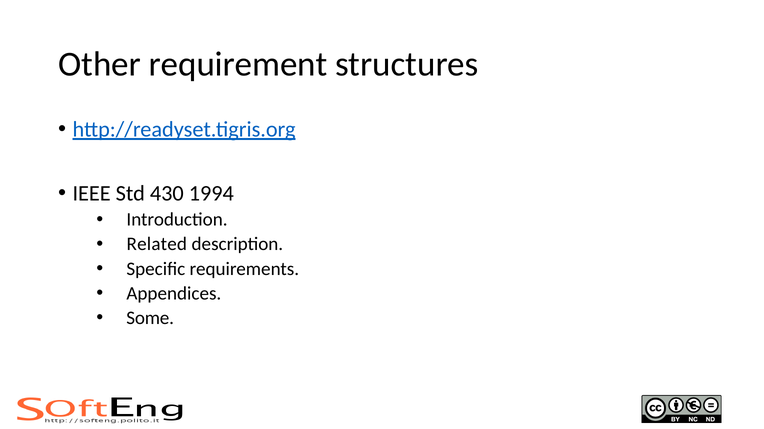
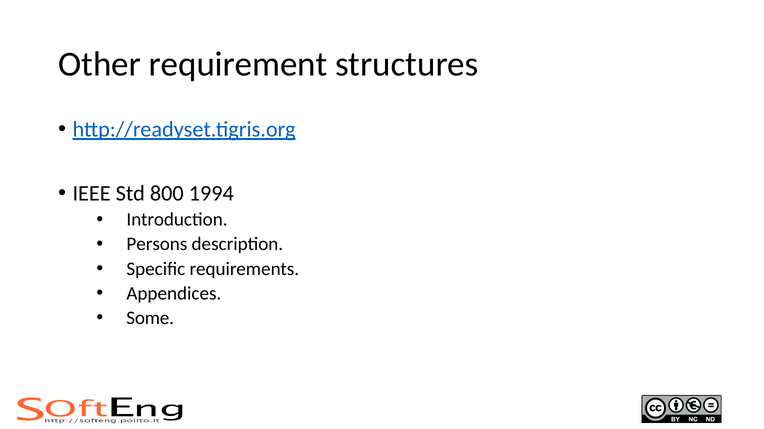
430: 430 -> 800
Related: Related -> Persons
